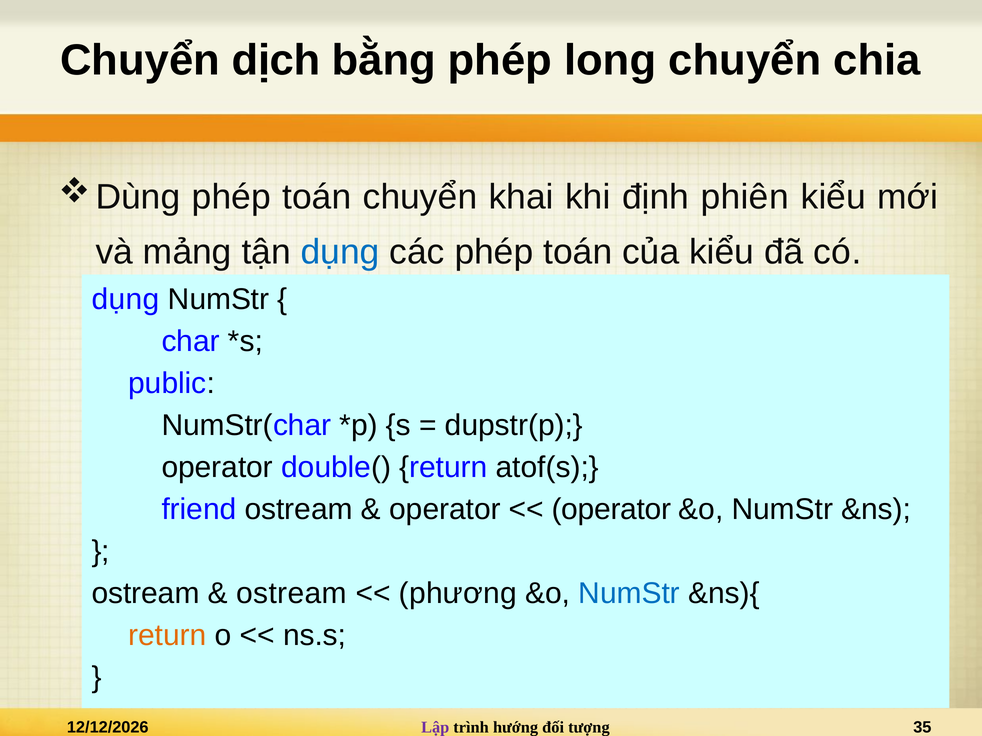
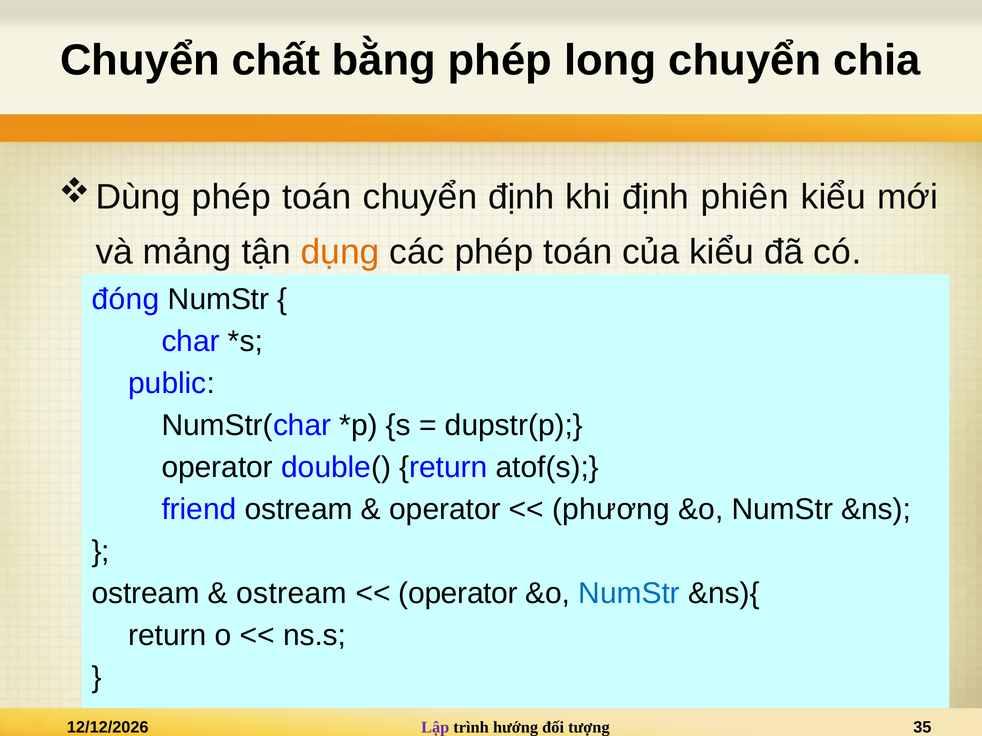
dịch: dịch -> chất
chuyển khai: khai -> định
dụng at (340, 252) colour: blue -> orange
dụng at (125, 300): dụng -> đóng
operator at (611, 510): operator -> phương
phương at (458, 594): phương -> operator
return at (167, 636) colour: orange -> black
